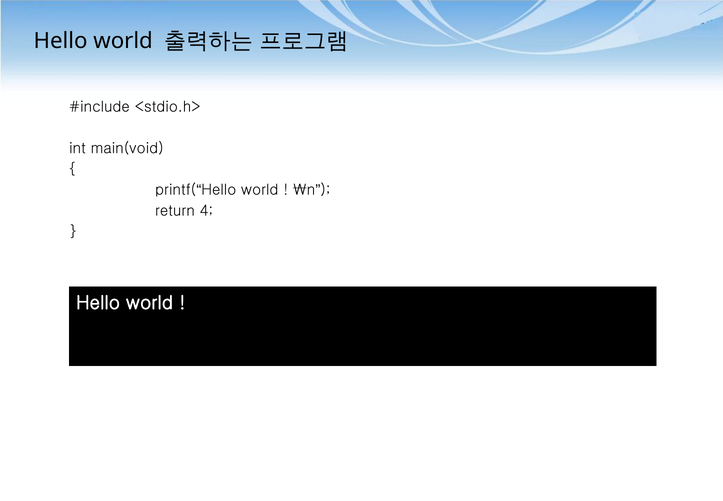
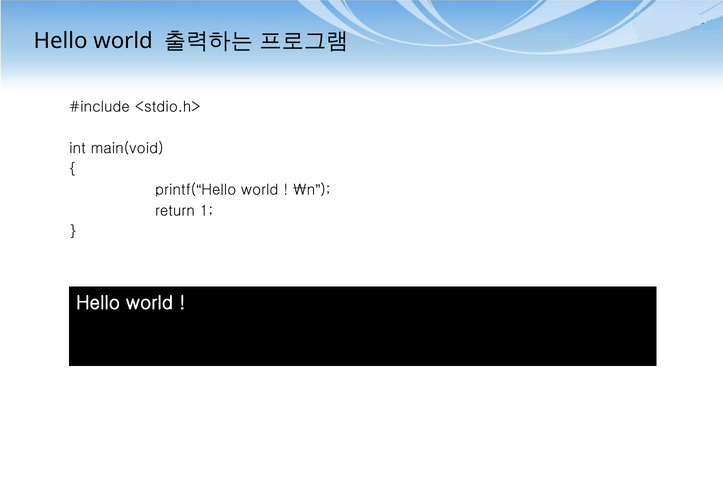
4: 4 -> 1
